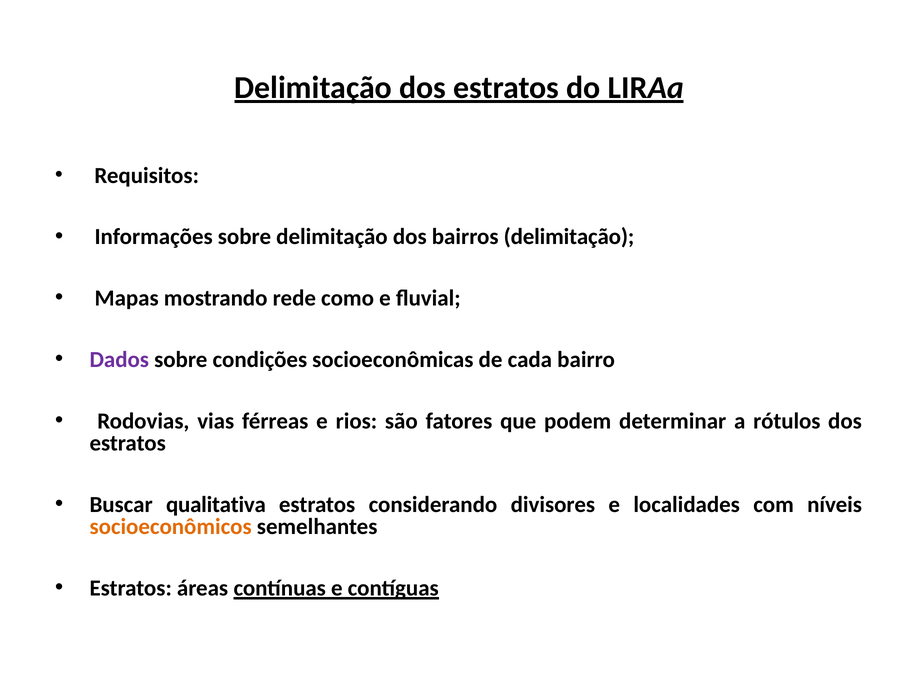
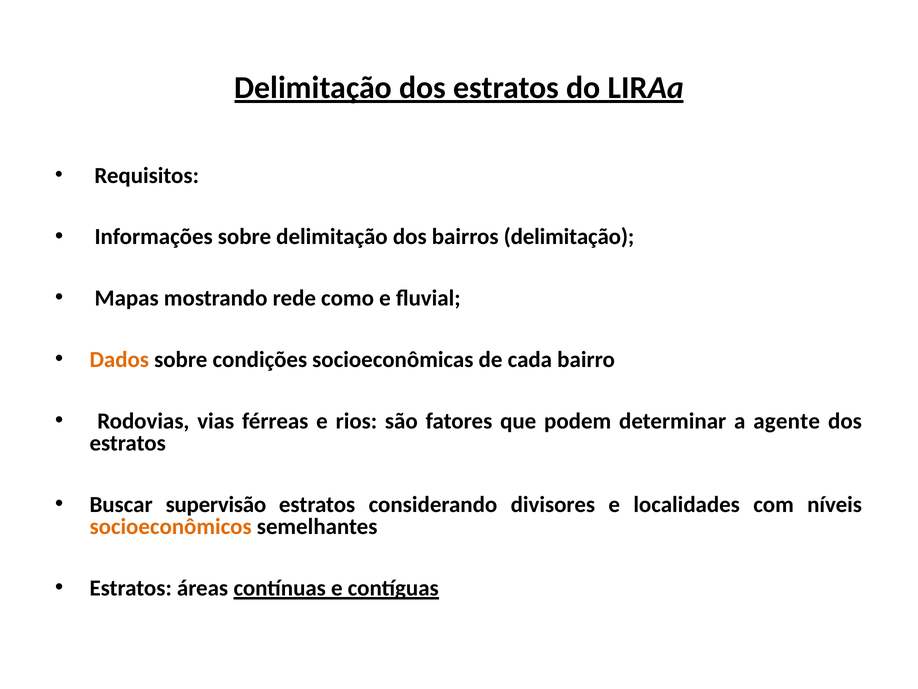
Dados colour: purple -> orange
rótulos: rótulos -> agente
qualitativa: qualitativa -> supervisão
